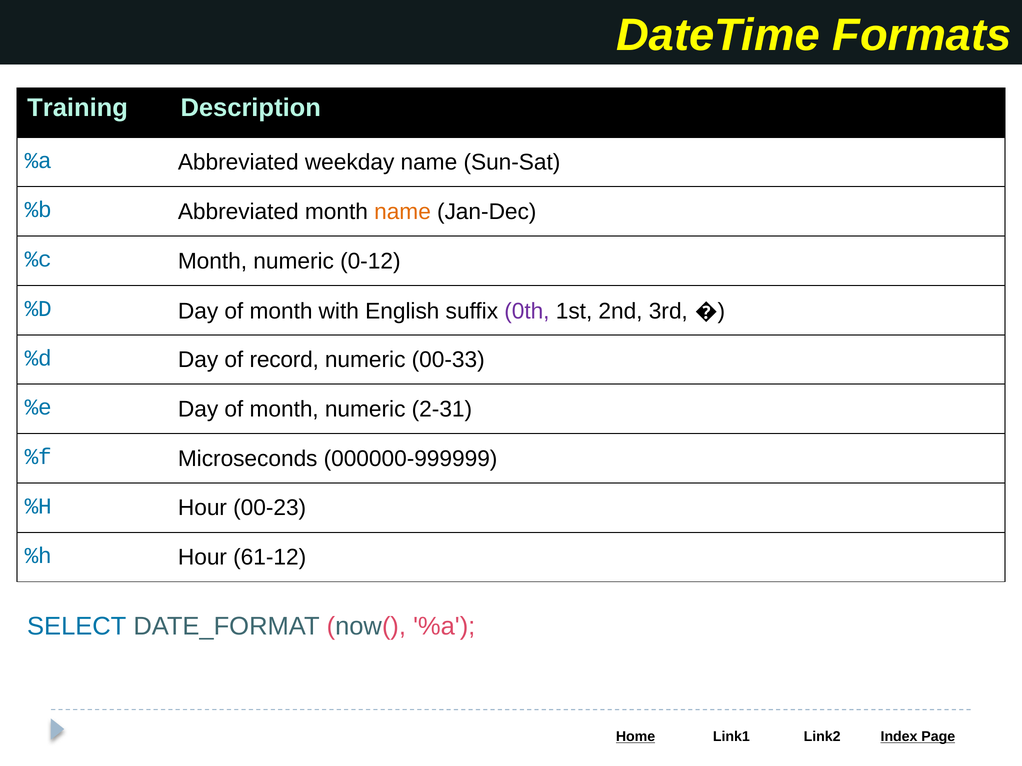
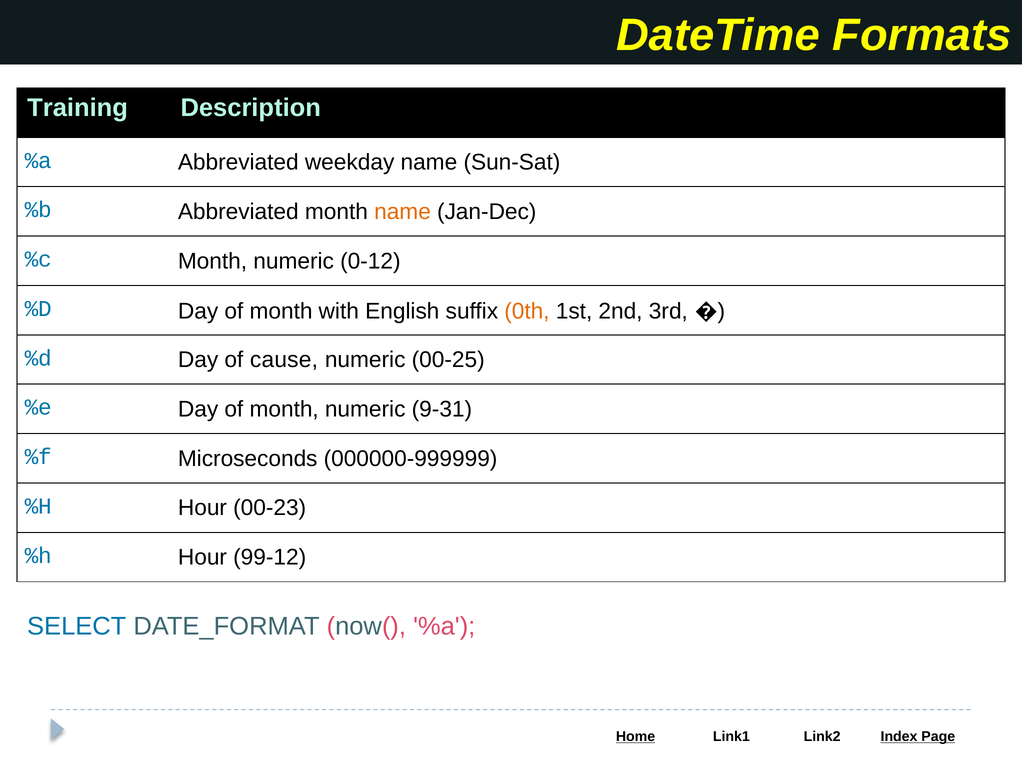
0th colour: purple -> orange
record: record -> cause
00-33: 00-33 -> 00-25
2-31: 2-31 -> 9-31
61-12: 61-12 -> 99-12
